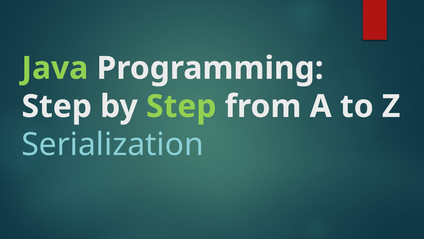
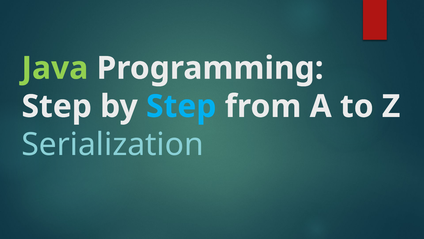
Step at (181, 106) colour: light green -> light blue
